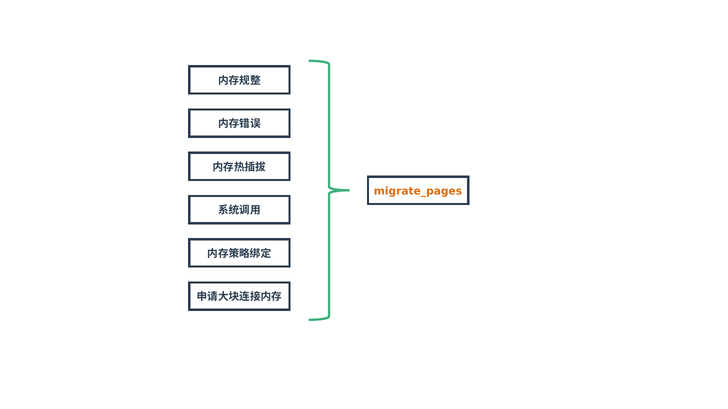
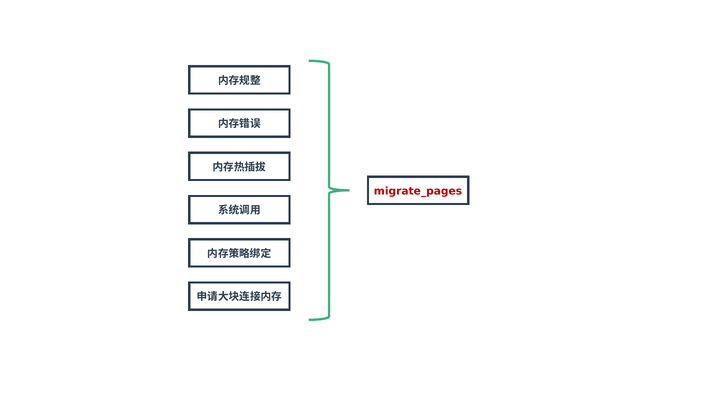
migrate_pages colour: orange -> red
